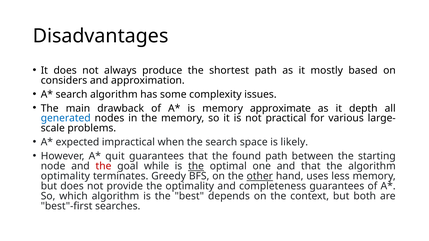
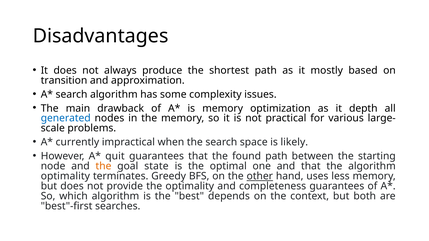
considers: considers -> transition
approximate: approximate -> optimization
expected: expected -> currently
the at (104, 166) colour: red -> orange
while: while -> state
the at (196, 166) underline: present -> none
